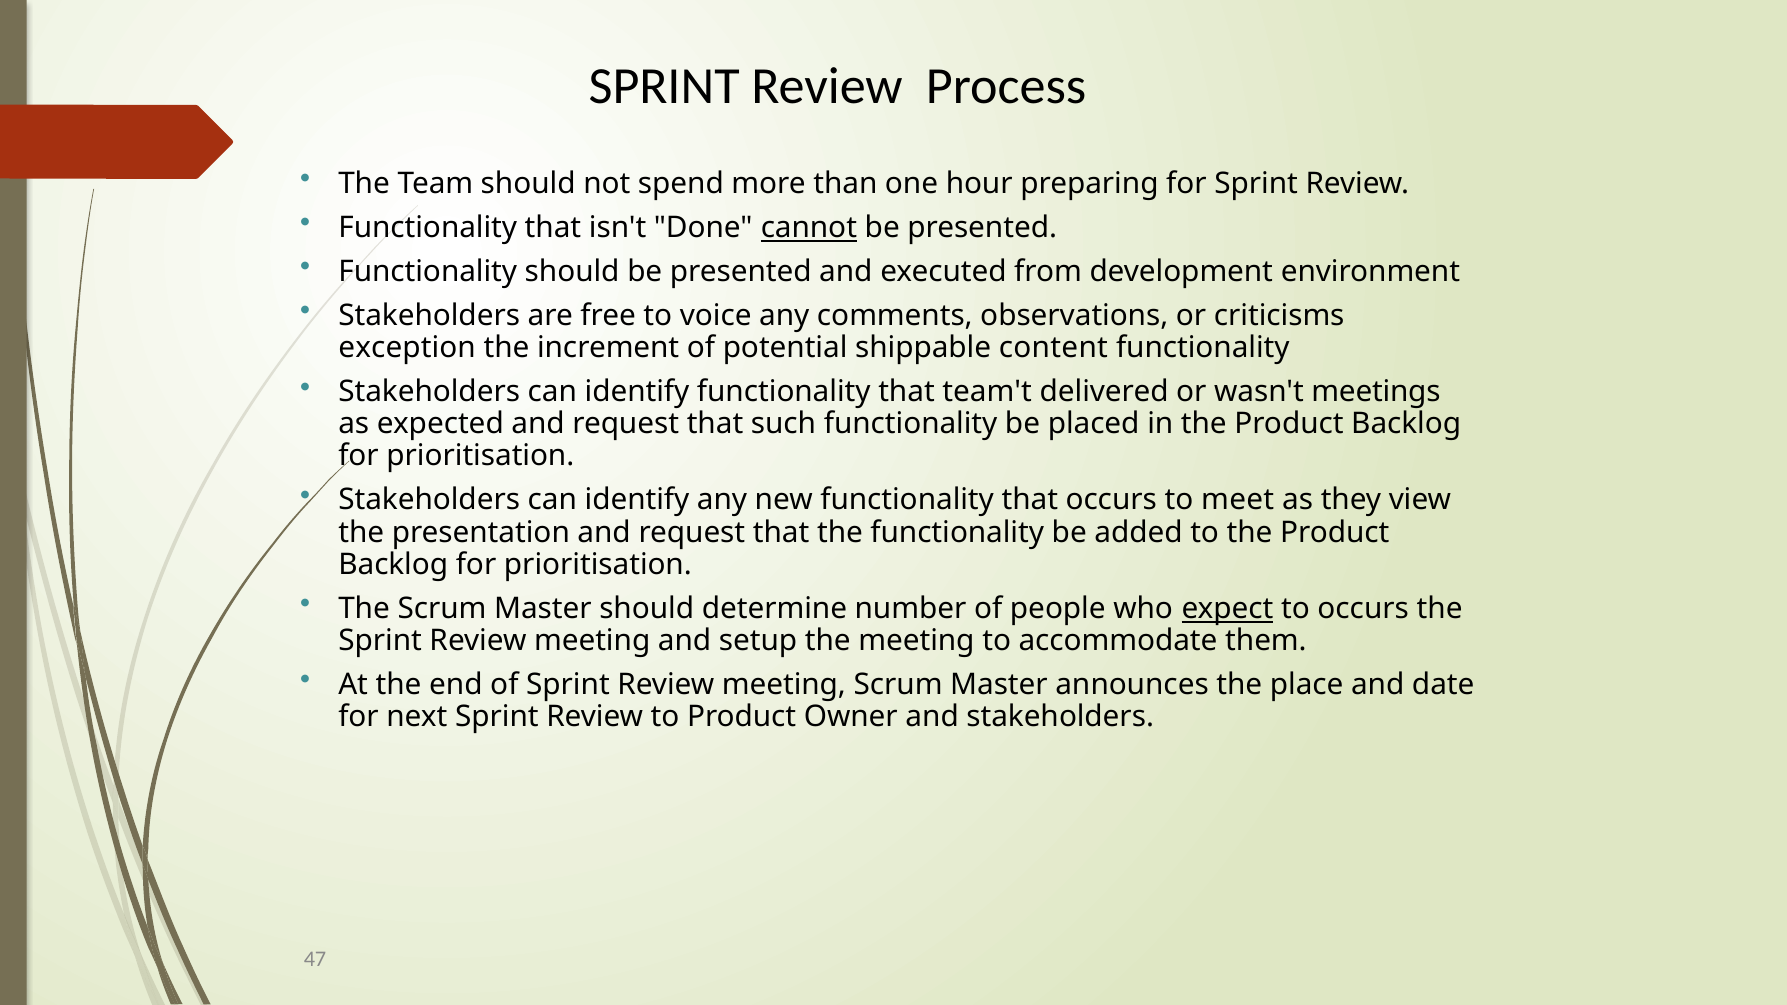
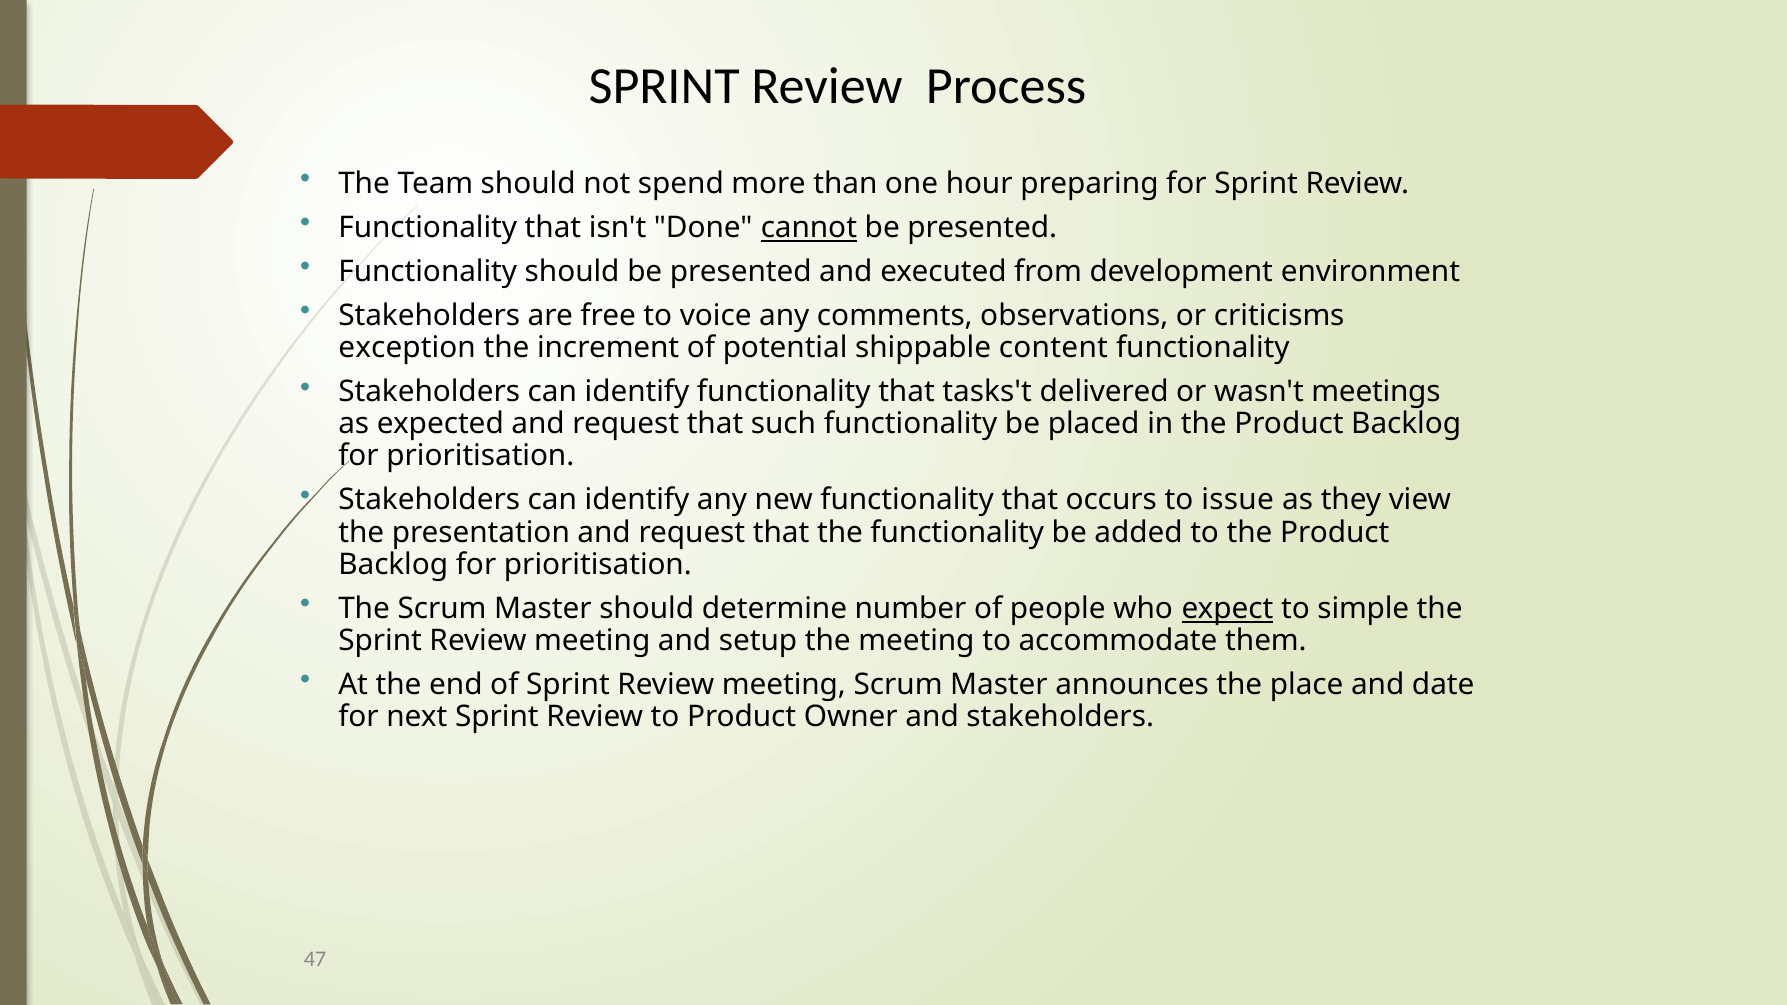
team't: team't -> tasks't
meet: meet -> issue
to occurs: occurs -> simple
